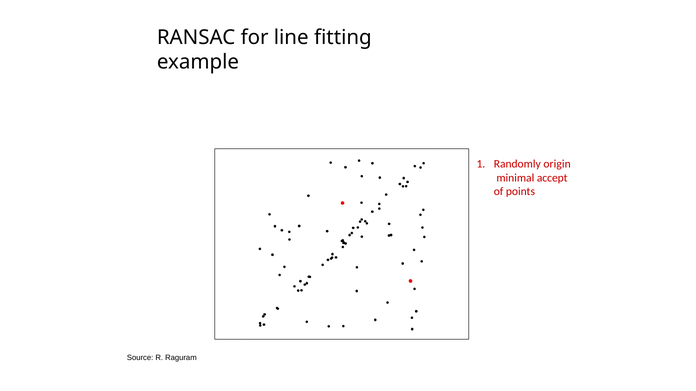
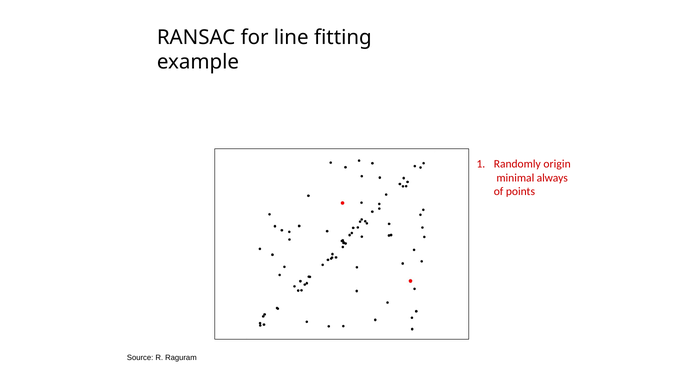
accept: accept -> always
